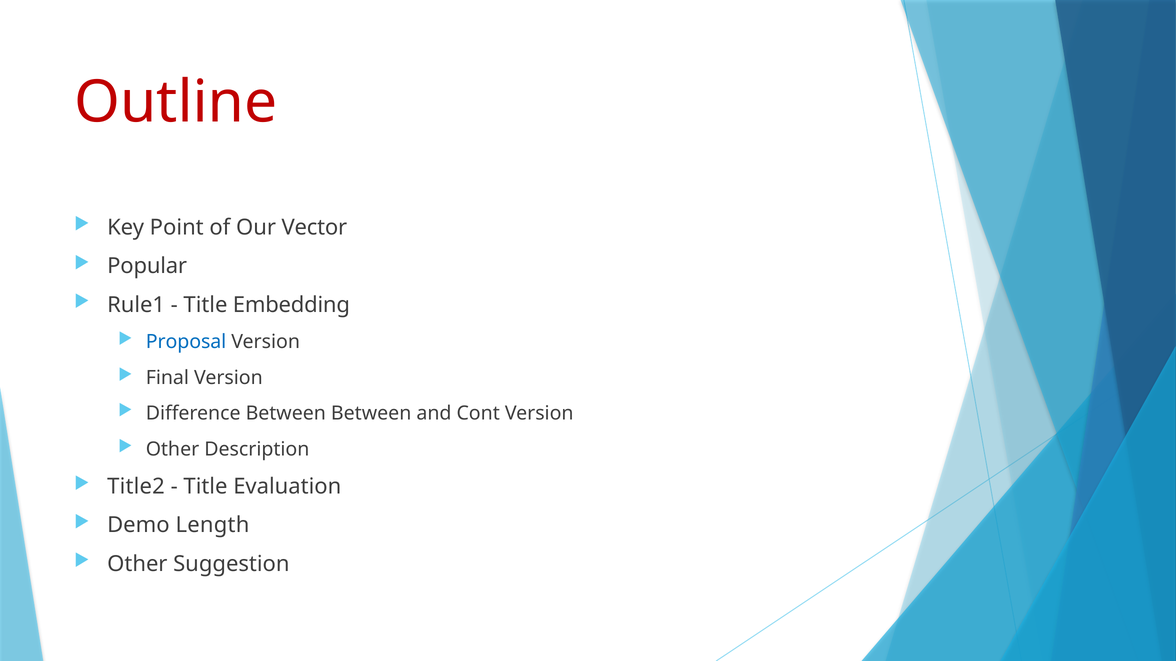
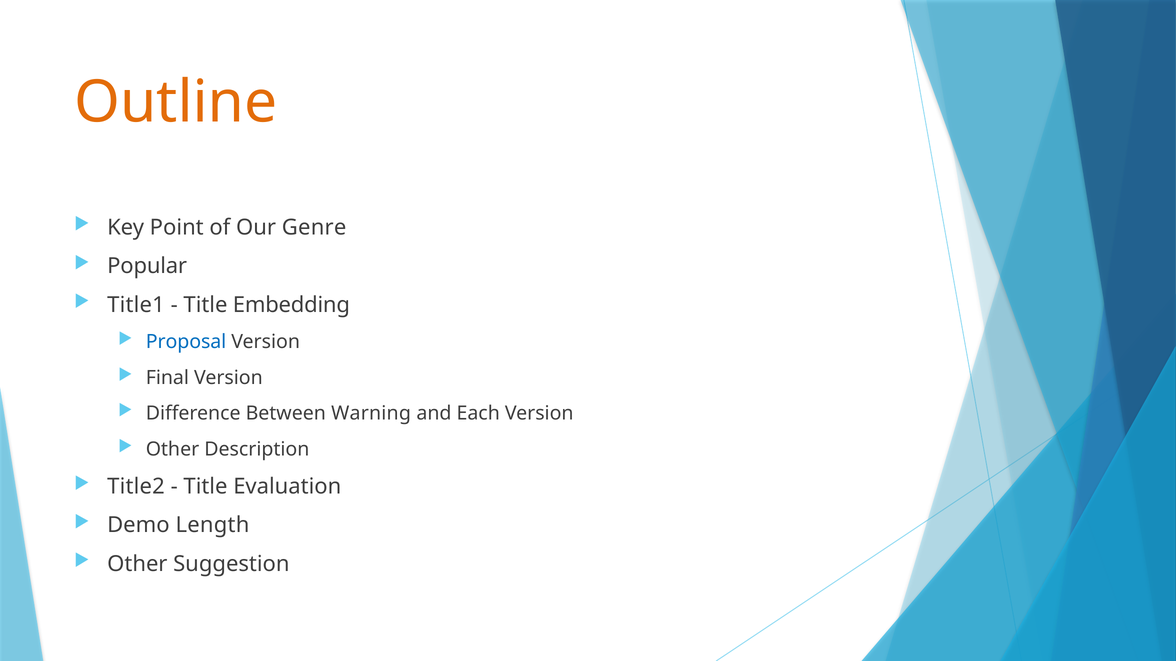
Outline colour: red -> orange
Vector: Vector -> Genre
Rule1: Rule1 -> Title1
Between Between: Between -> Warning
Cont: Cont -> Each
